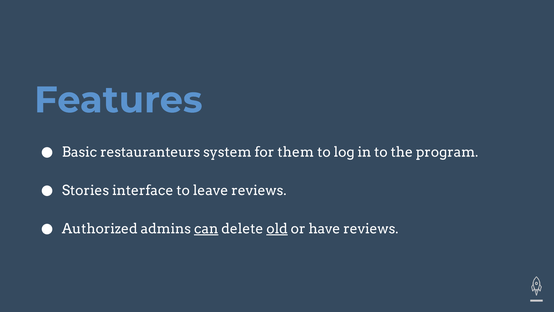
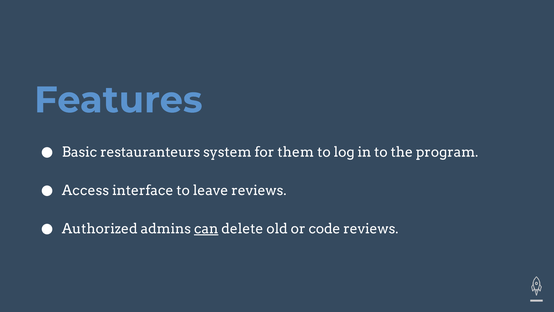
Stories: Stories -> Access
old underline: present -> none
have: have -> code
